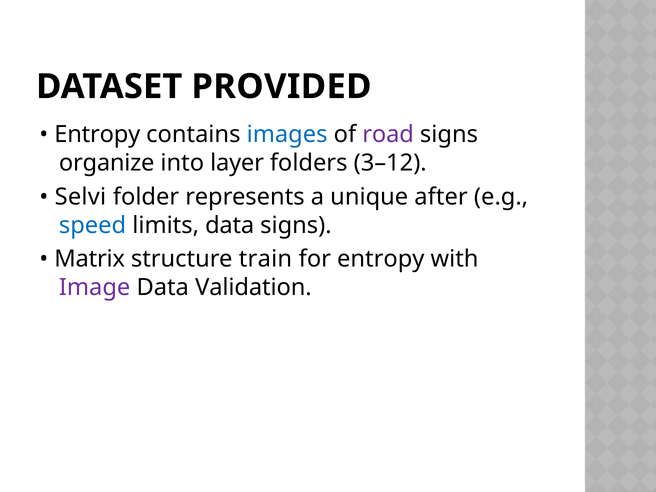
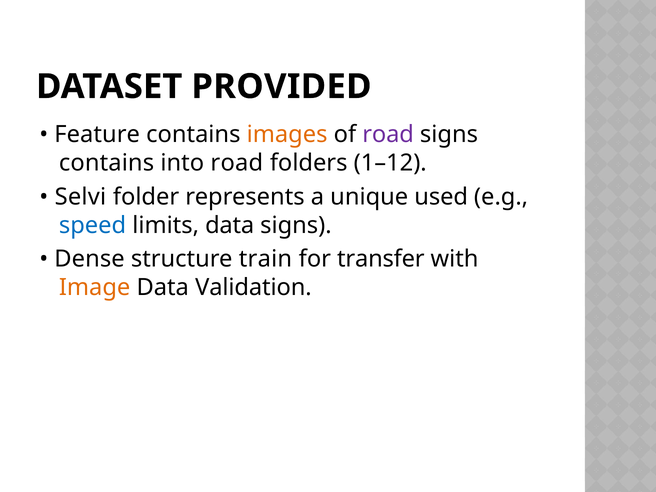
Entropy at (97, 135): Entropy -> Feature
images colour: blue -> orange
organize at (107, 163): organize -> contains
into layer: layer -> road
3–12: 3–12 -> 1–12
after: after -> used
Matrix: Matrix -> Dense
for entropy: entropy -> transfer
Image colour: purple -> orange
